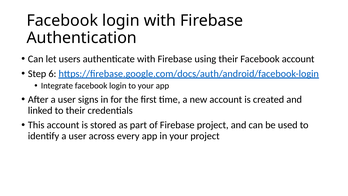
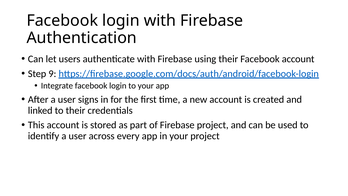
6: 6 -> 9
